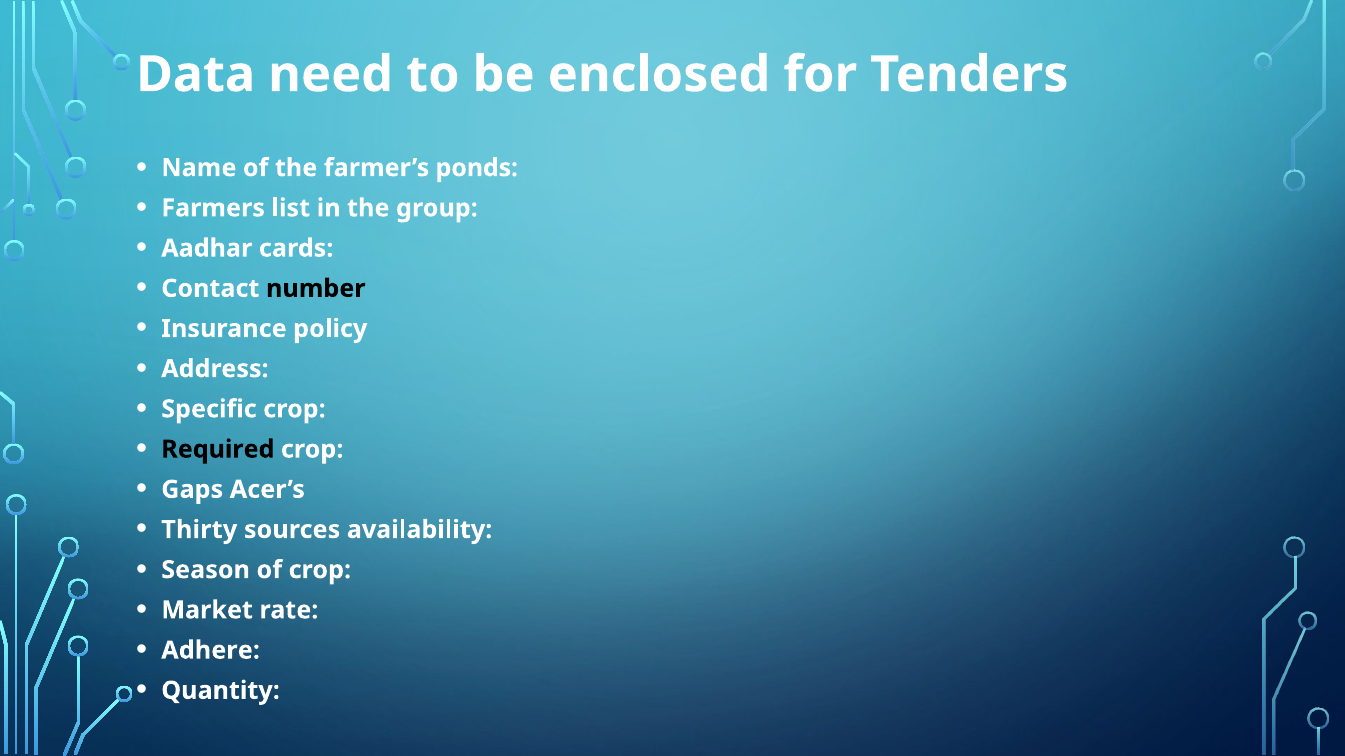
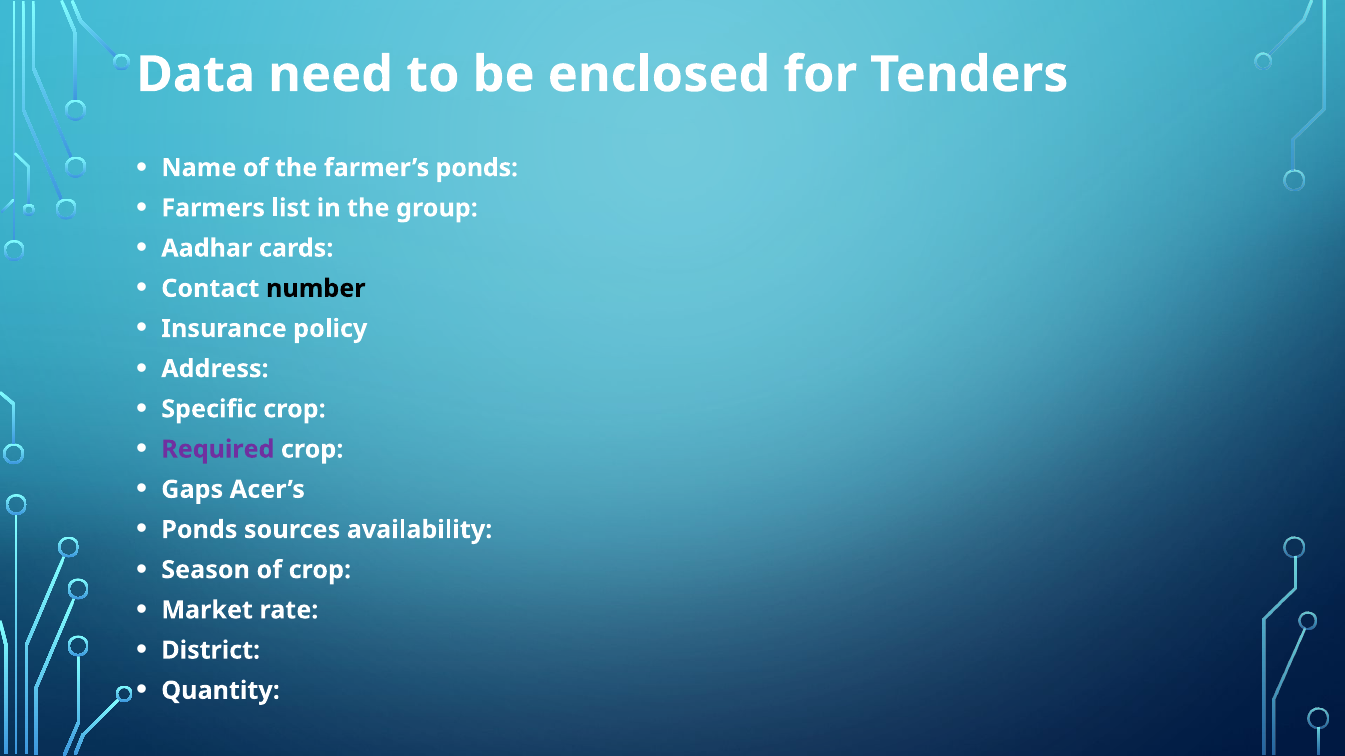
Required colour: black -> purple
Thirty at (199, 530): Thirty -> Ponds
Adhere: Adhere -> District
